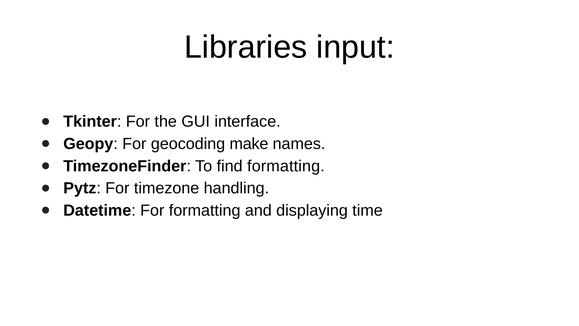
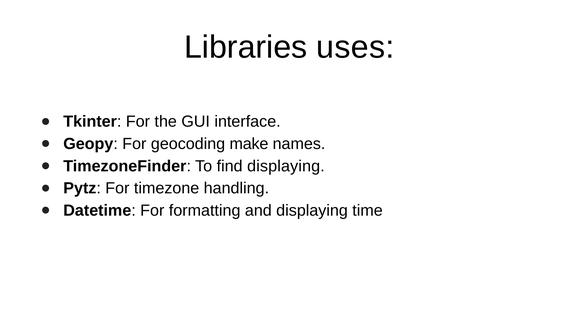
input: input -> uses
find formatting: formatting -> displaying
